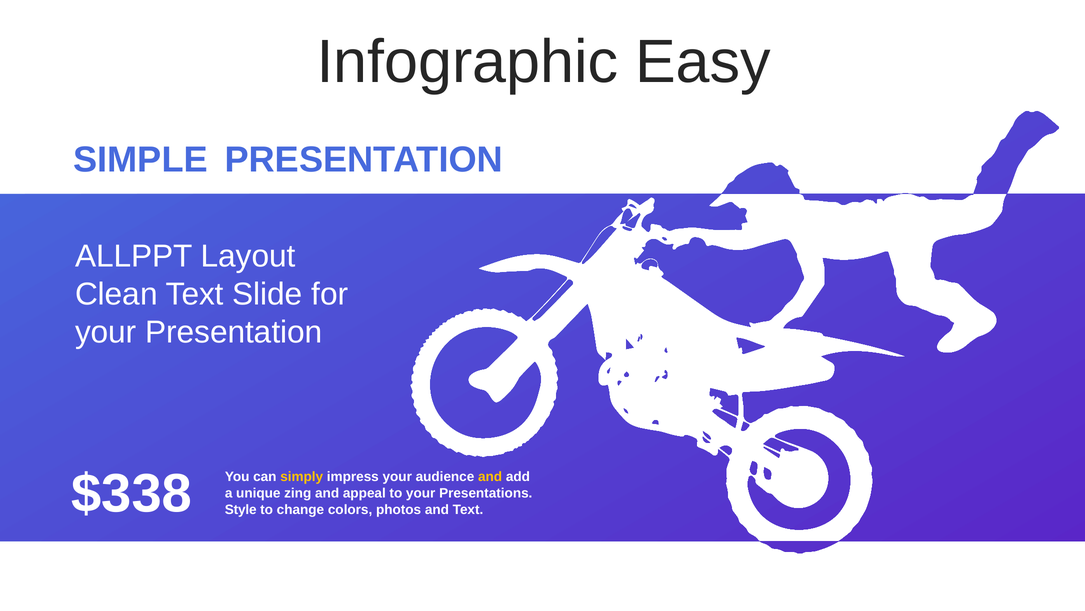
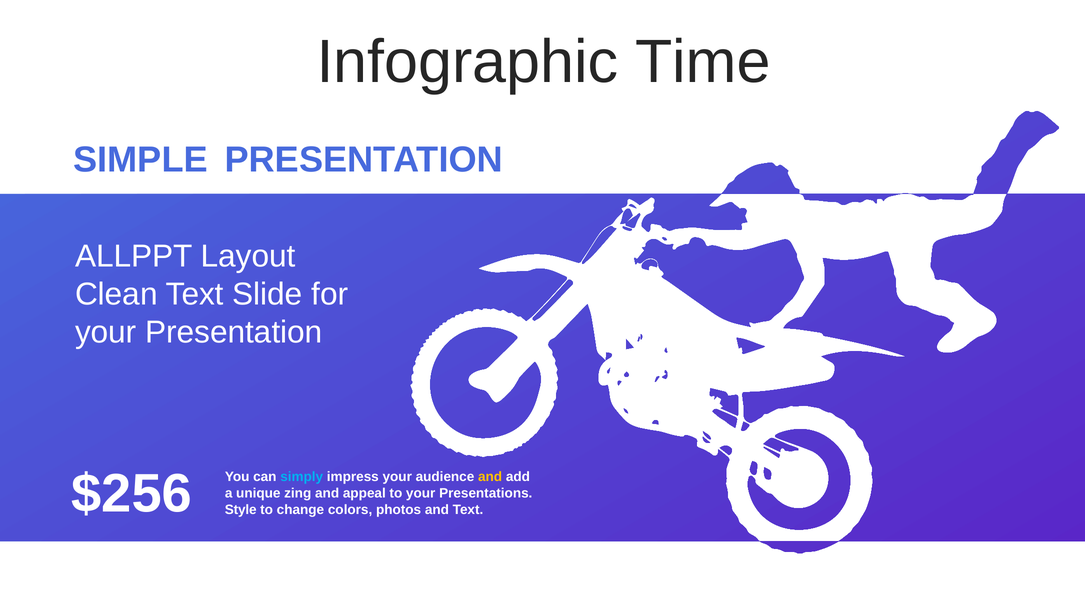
Easy: Easy -> Time
$338: $338 -> $256
simply colour: yellow -> light blue
